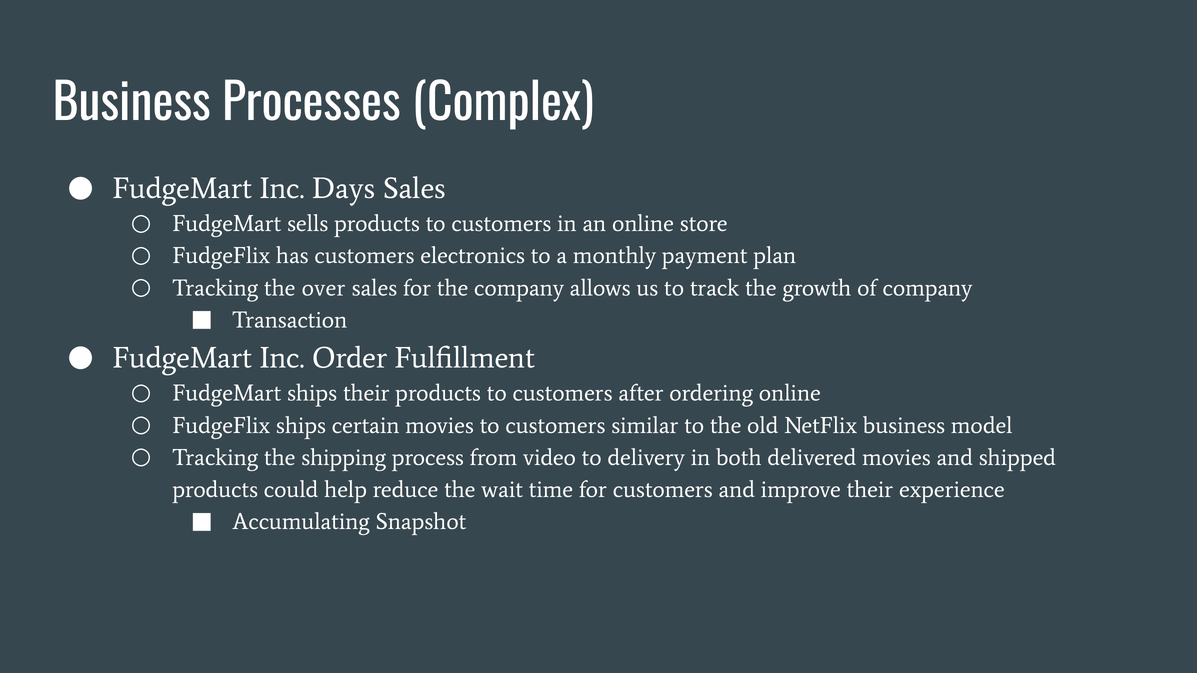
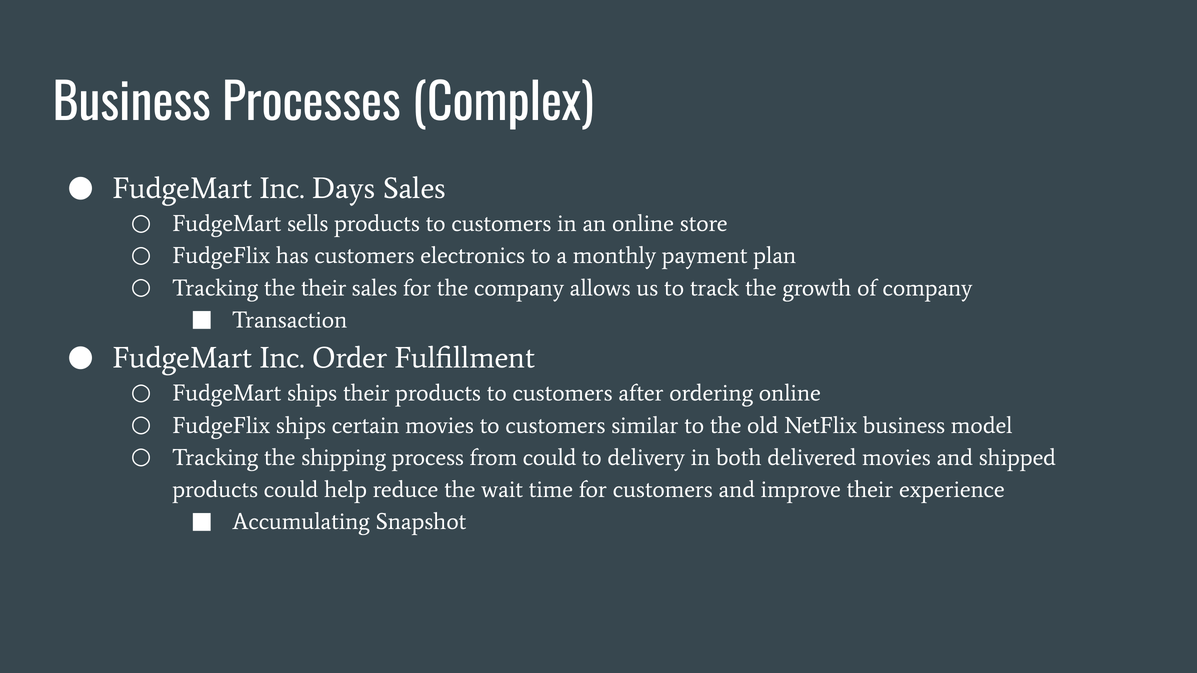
the over: over -> their
from video: video -> could
